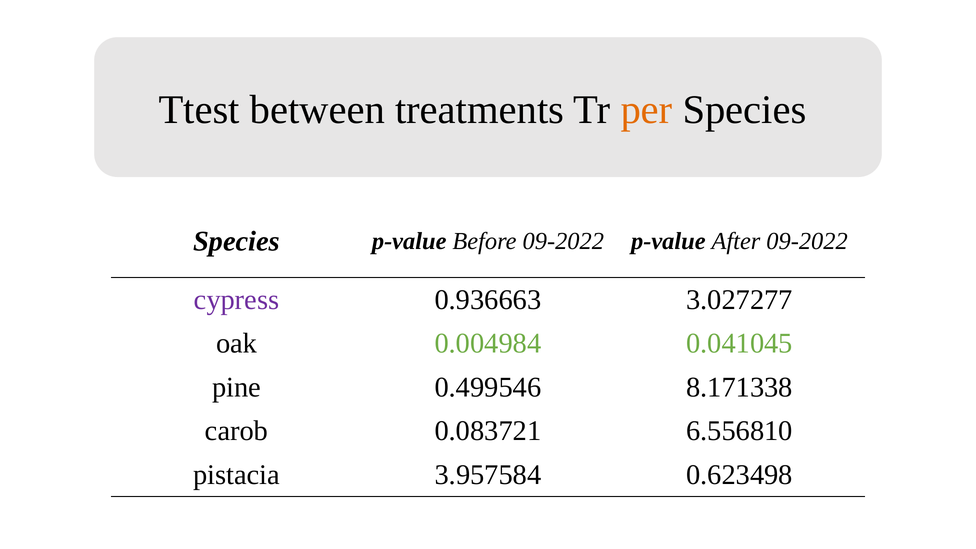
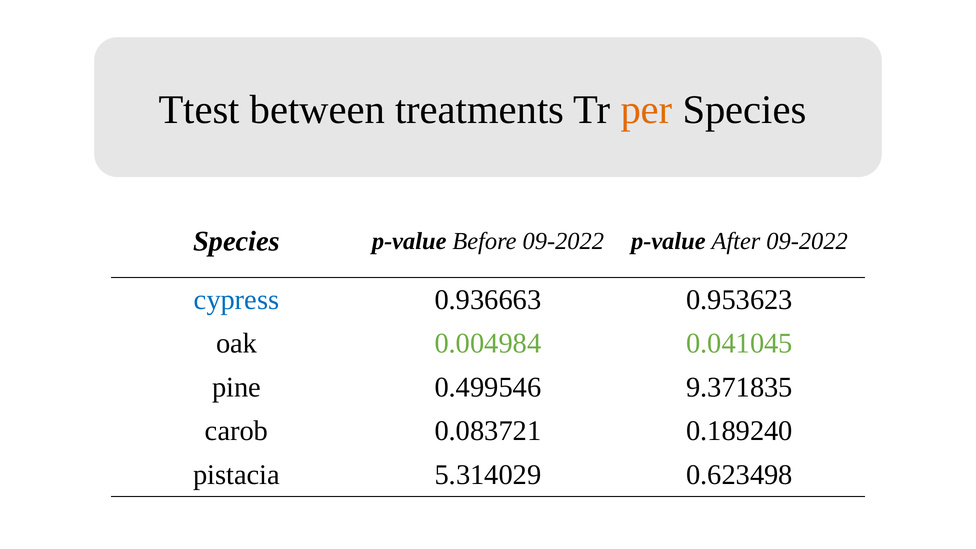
cypress colour: purple -> blue
3.027277: 3.027277 -> 0.953623
8.171338: 8.171338 -> 9.371835
6.556810: 6.556810 -> 0.189240
3.957584: 3.957584 -> 5.314029
